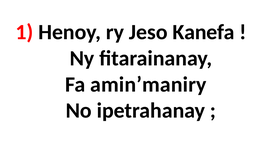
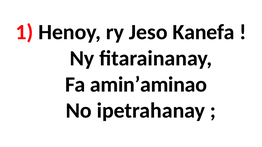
amin’maniry: amin’maniry -> amin’aminao
